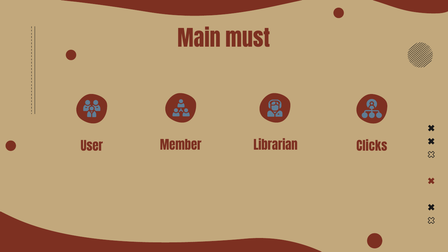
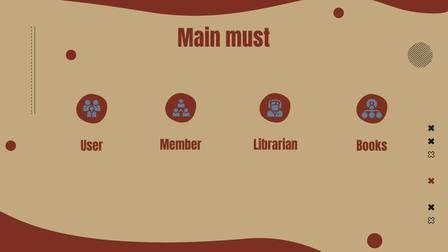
Clicks: Clicks -> Books
